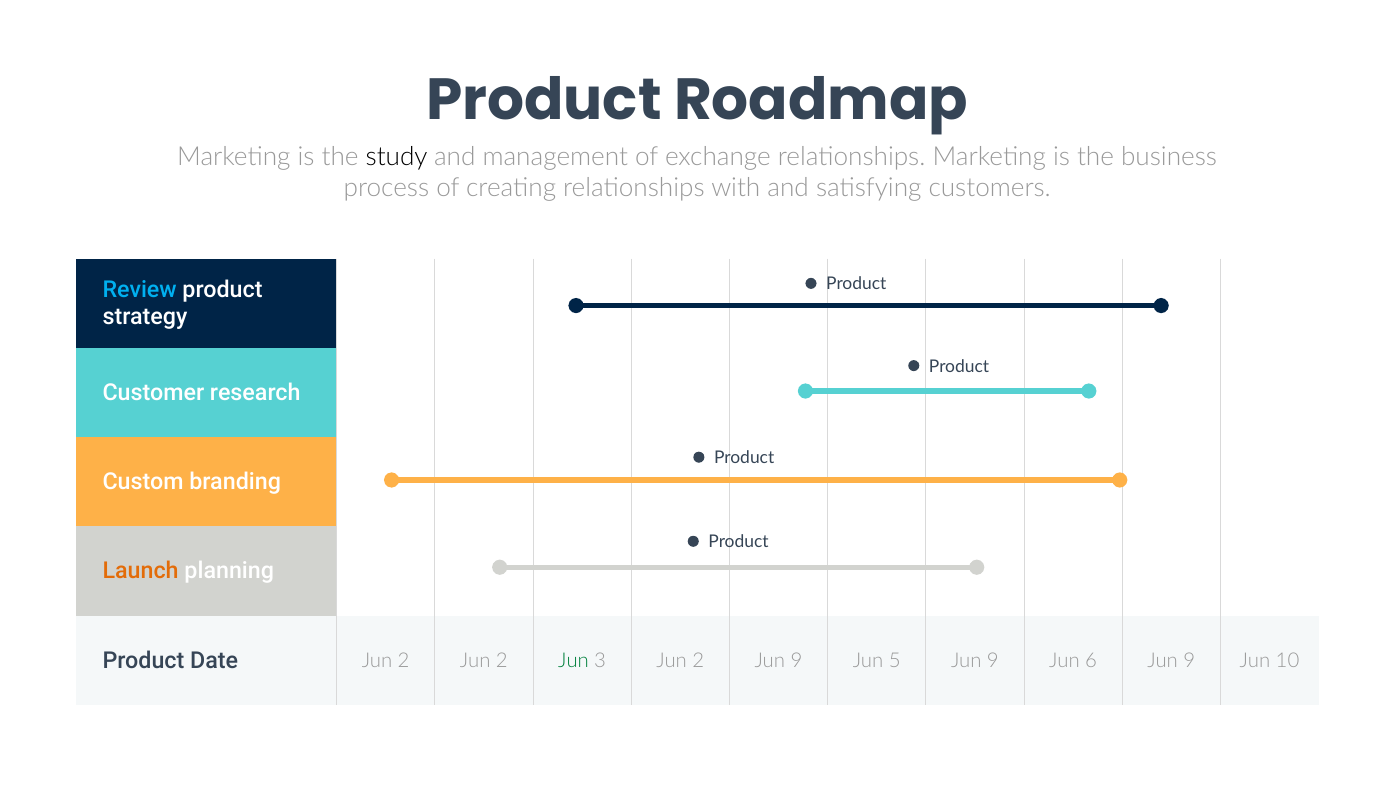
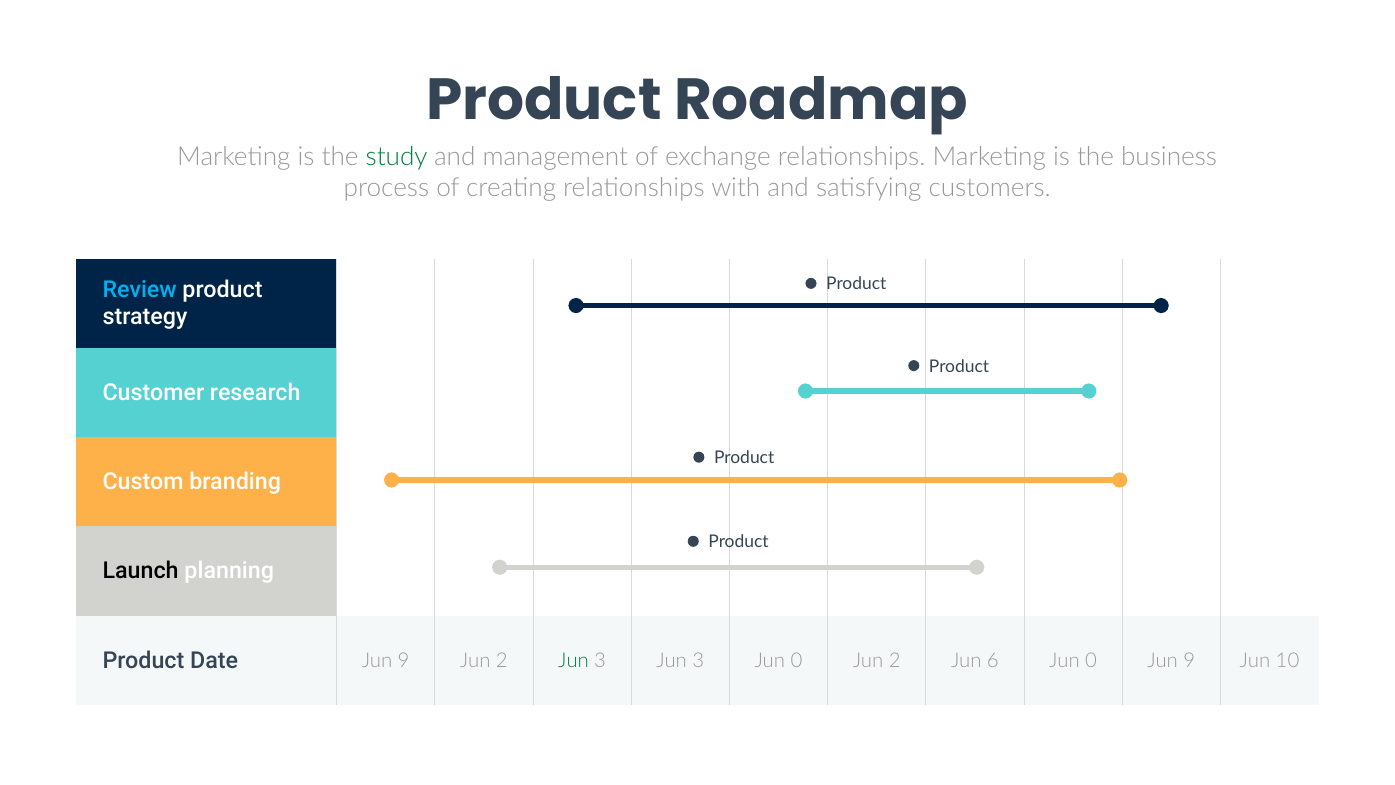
study colour: black -> green
Launch colour: orange -> black
Date Jun 2: 2 -> 9
3 Jun 2: 2 -> 3
9 at (796, 661): 9 -> 0
5 at (895, 661): 5 -> 2
9 at (993, 661): 9 -> 6
6 at (1091, 661): 6 -> 0
